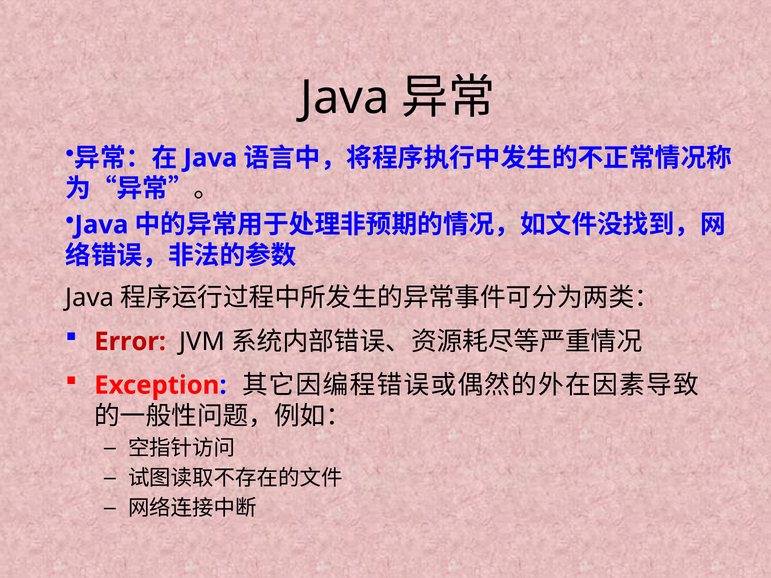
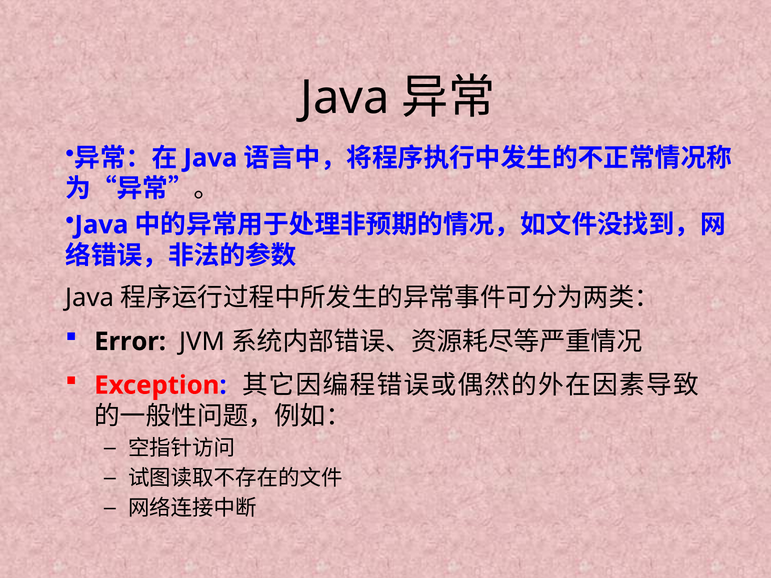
Error colour: red -> black
